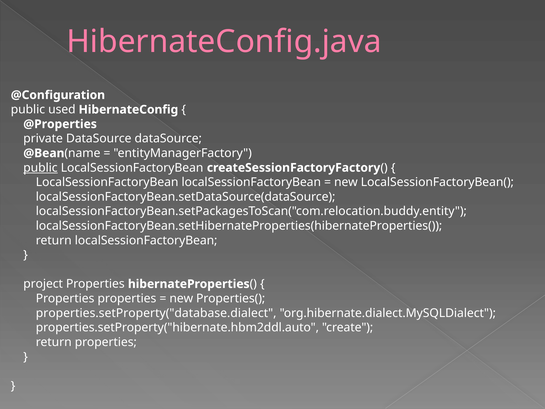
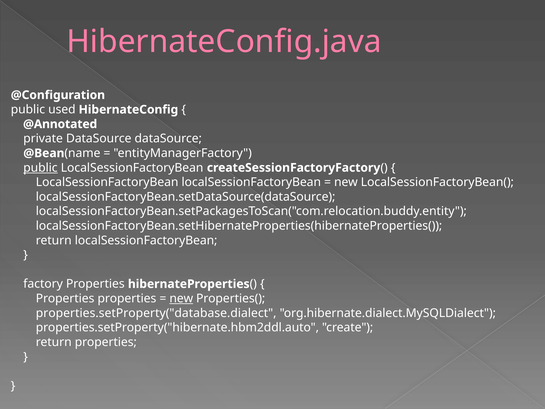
@Properties: @Properties -> @Annotated
project: project -> factory
new at (181, 298) underline: none -> present
